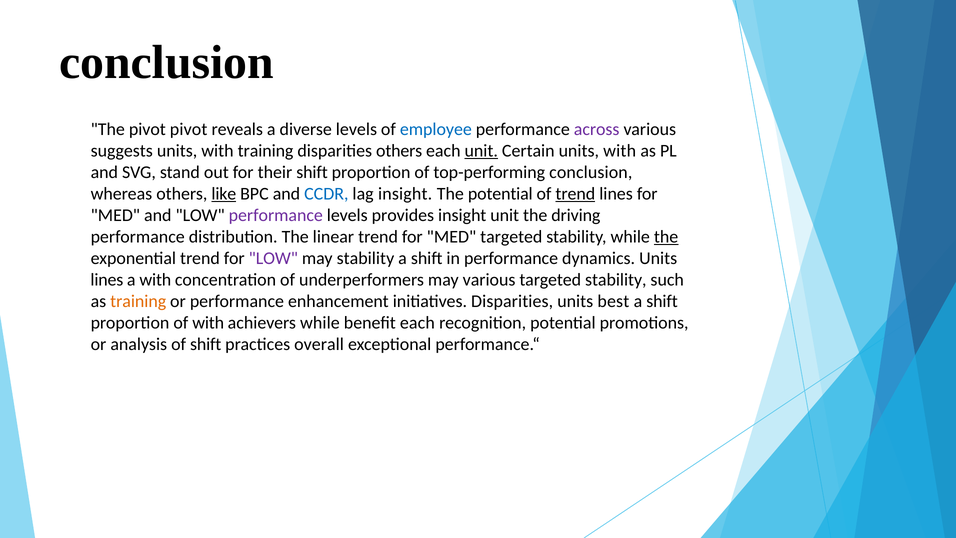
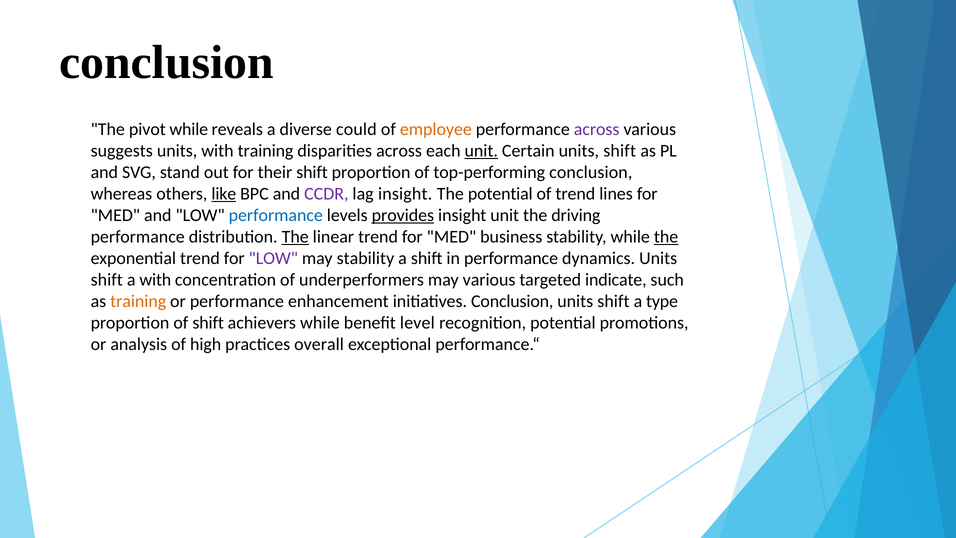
pivot pivot: pivot -> while
diverse levels: levels -> could
employee colour: blue -> orange
disparities others: others -> across
Certain units with: with -> shift
CCDR colour: blue -> purple
trend at (575, 194) underline: present -> none
performance at (276, 215) colour: purple -> blue
provides underline: none -> present
The at (295, 237) underline: none -> present
MED targeted: targeted -> business
lines at (107, 280): lines -> shift
stability at (616, 280): stability -> indicate
initiatives Disparities: Disparities -> Conclusion
best at (613, 301): best -> shift
shift at (662, 301): shift -> type
of with: with -> shift
benefit each: each -> level
of shift: shift -> high
